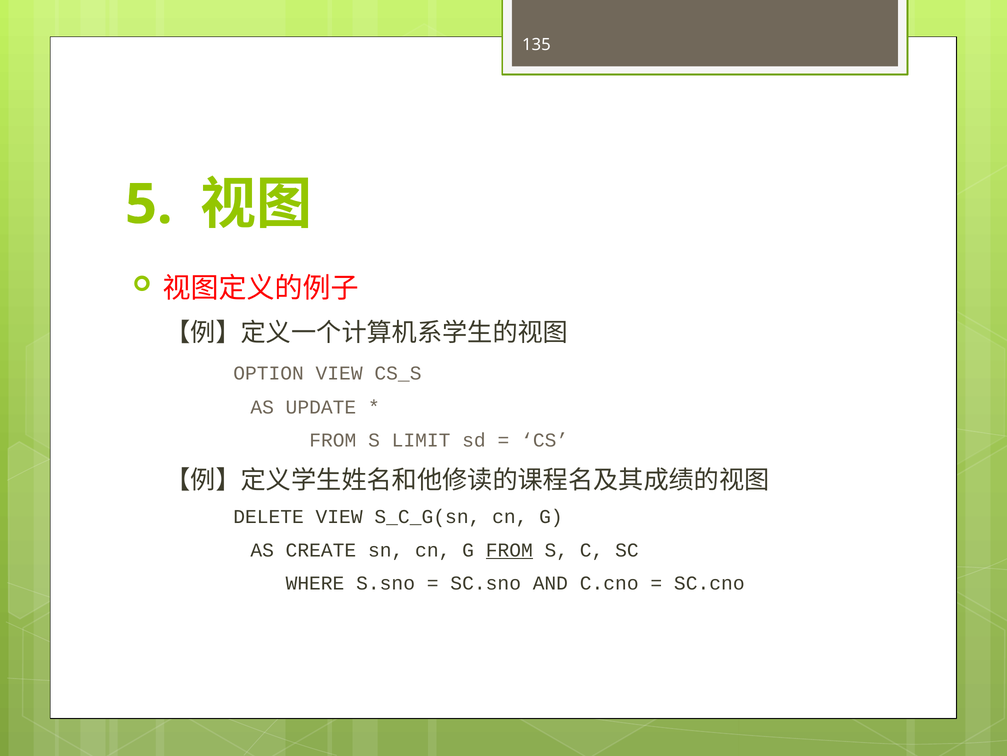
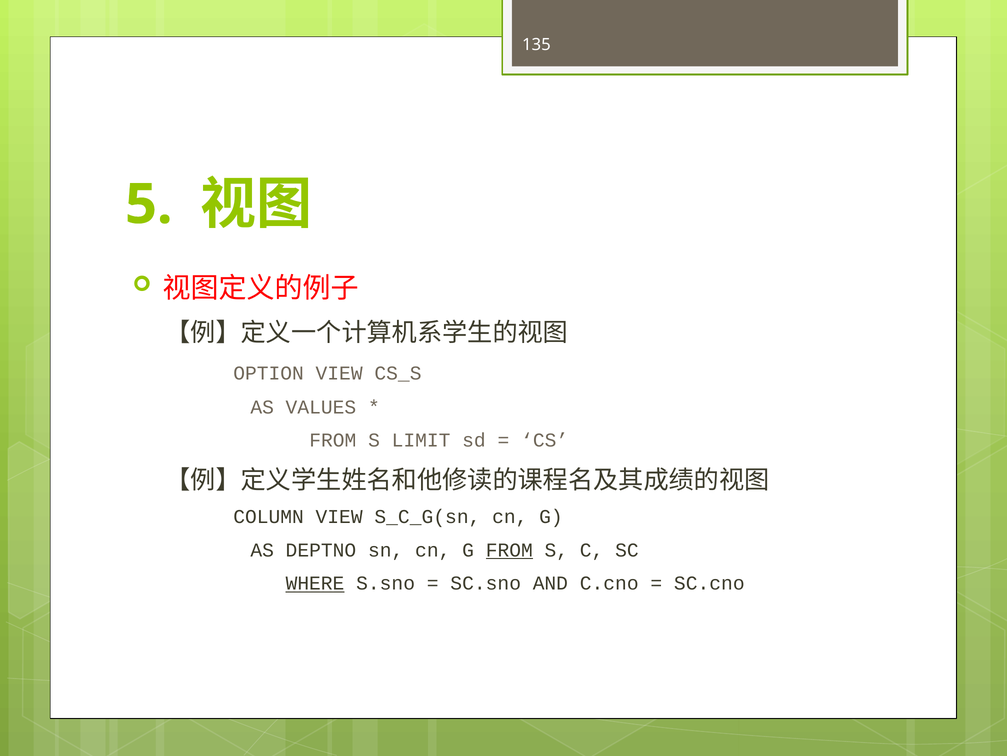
UPDATE: UPDATE -> VALUES
DELETE: DELETE -> COLUMN
CREATE: CREATE -> DEPTNO
WHERE underline: none -> present
